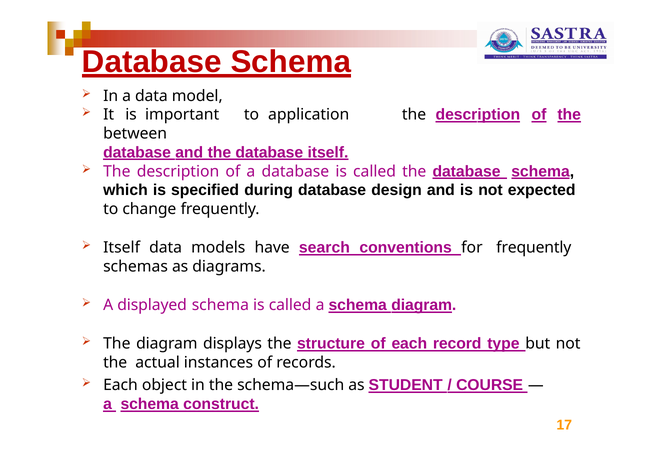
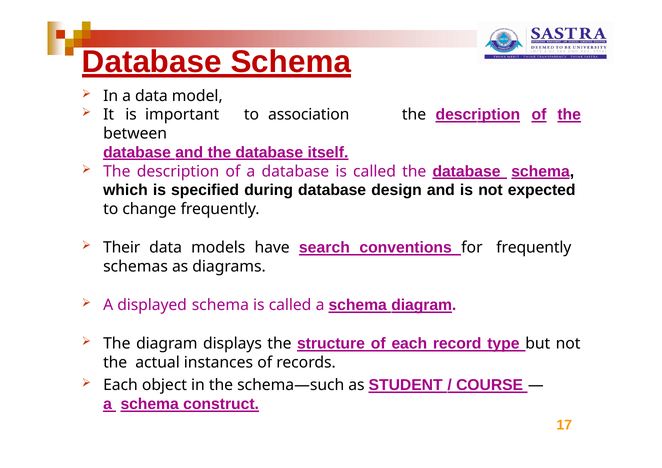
application: application -> association
Itself at (122, 248): Itself -> Their
